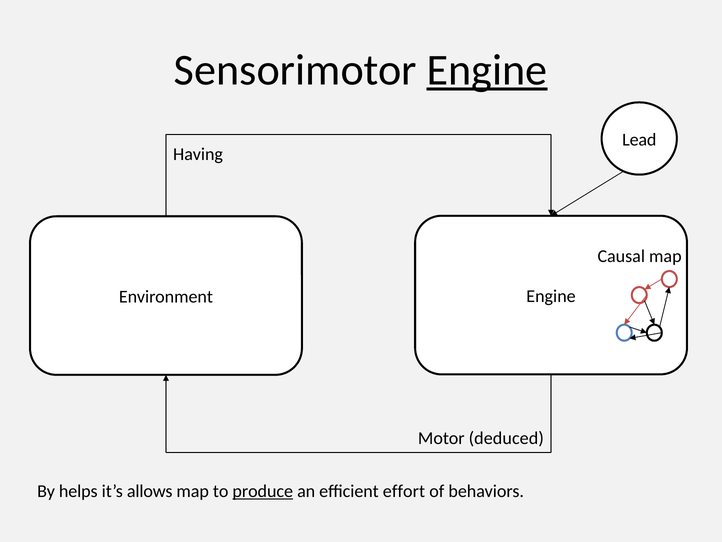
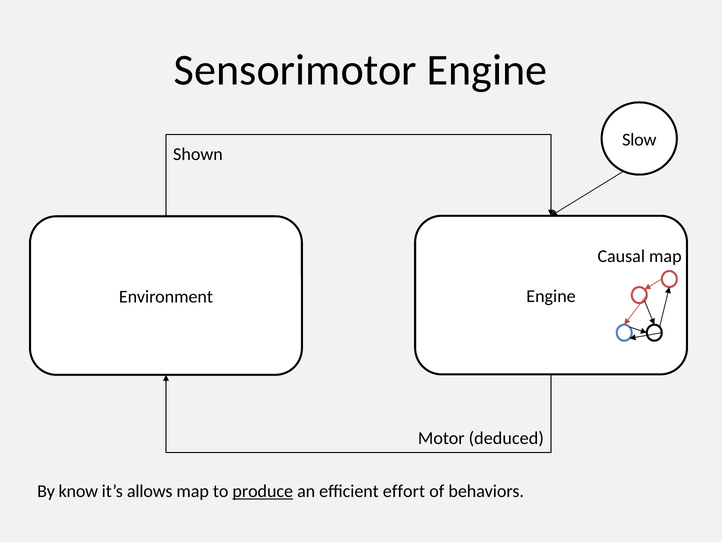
Engine at (487, 70) underline: present -> none
Lead: Lead -> Slow
Having: Having -> Shown
helps: helps -> know
